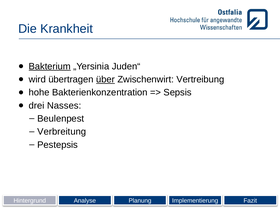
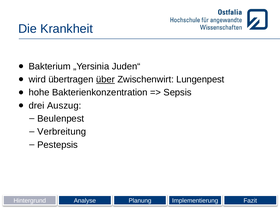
Bakterium underline: present -> none
Vertreibung: Vertreibung -> Lungenpest
Nasses: Nasses -> Auszug
